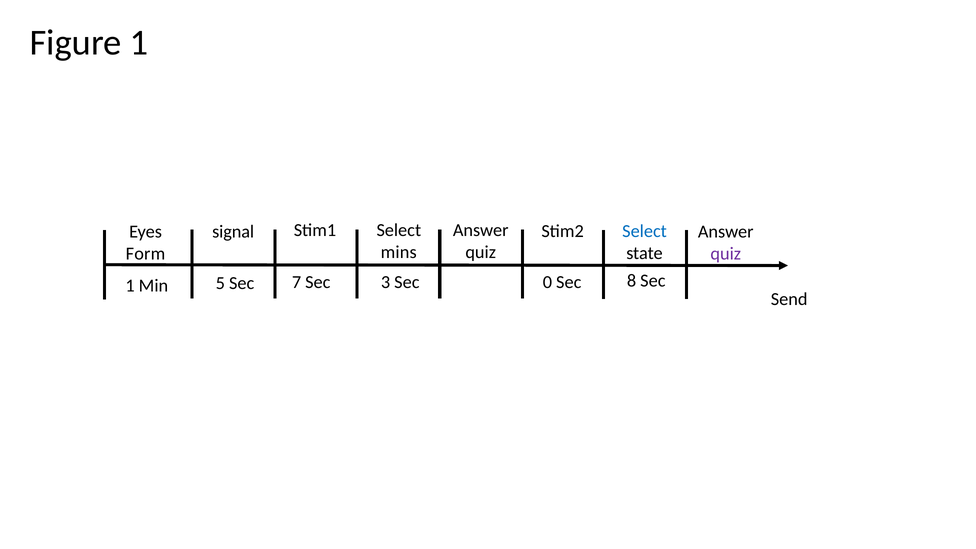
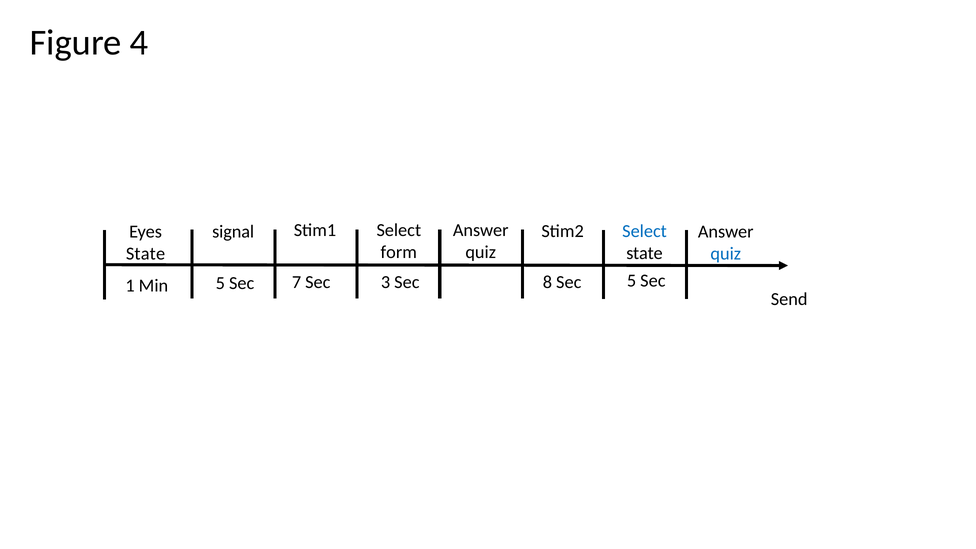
Figure 1: 1 -> 4
mins: mins -> form
Form at (145, 254): Form -> State
quiz at (726, 254) colour: purple -> blue
Sec 8: 8 -> 5
0: 0 -> 8
